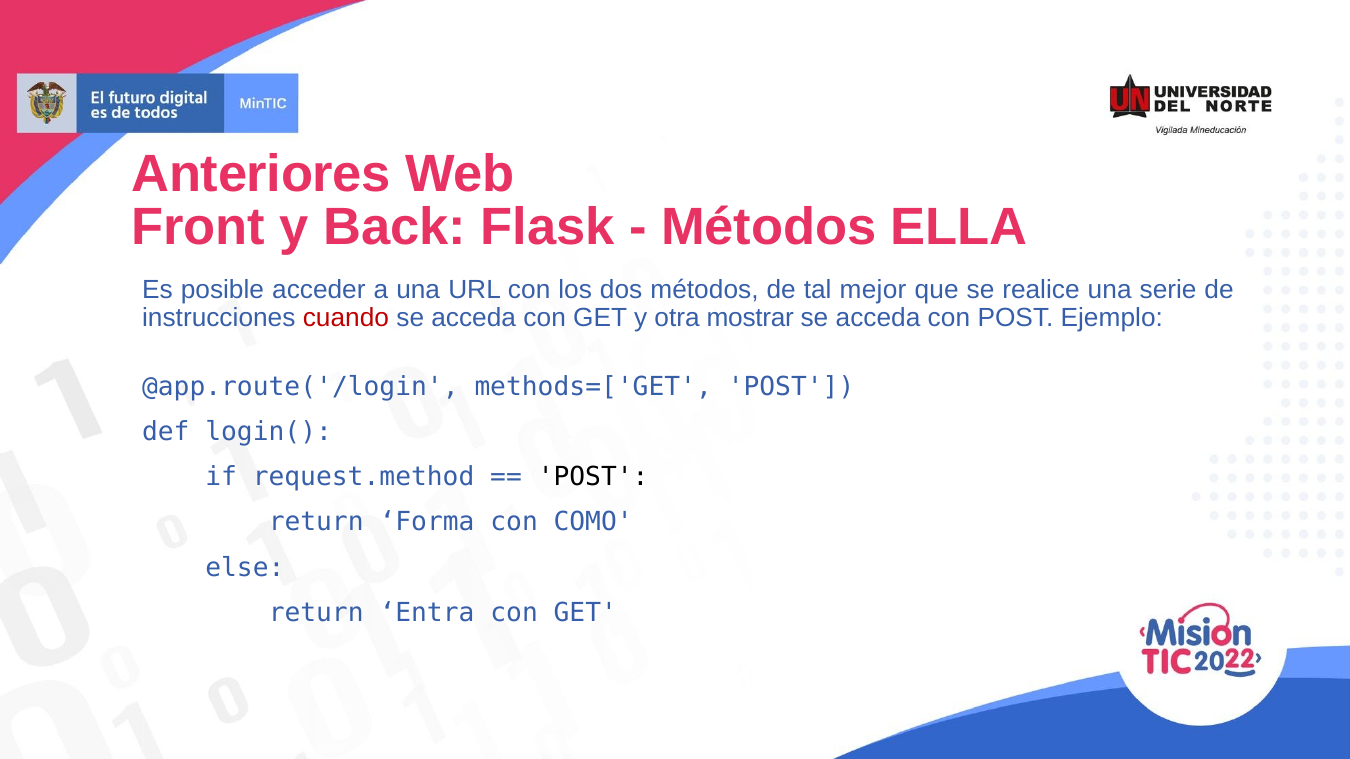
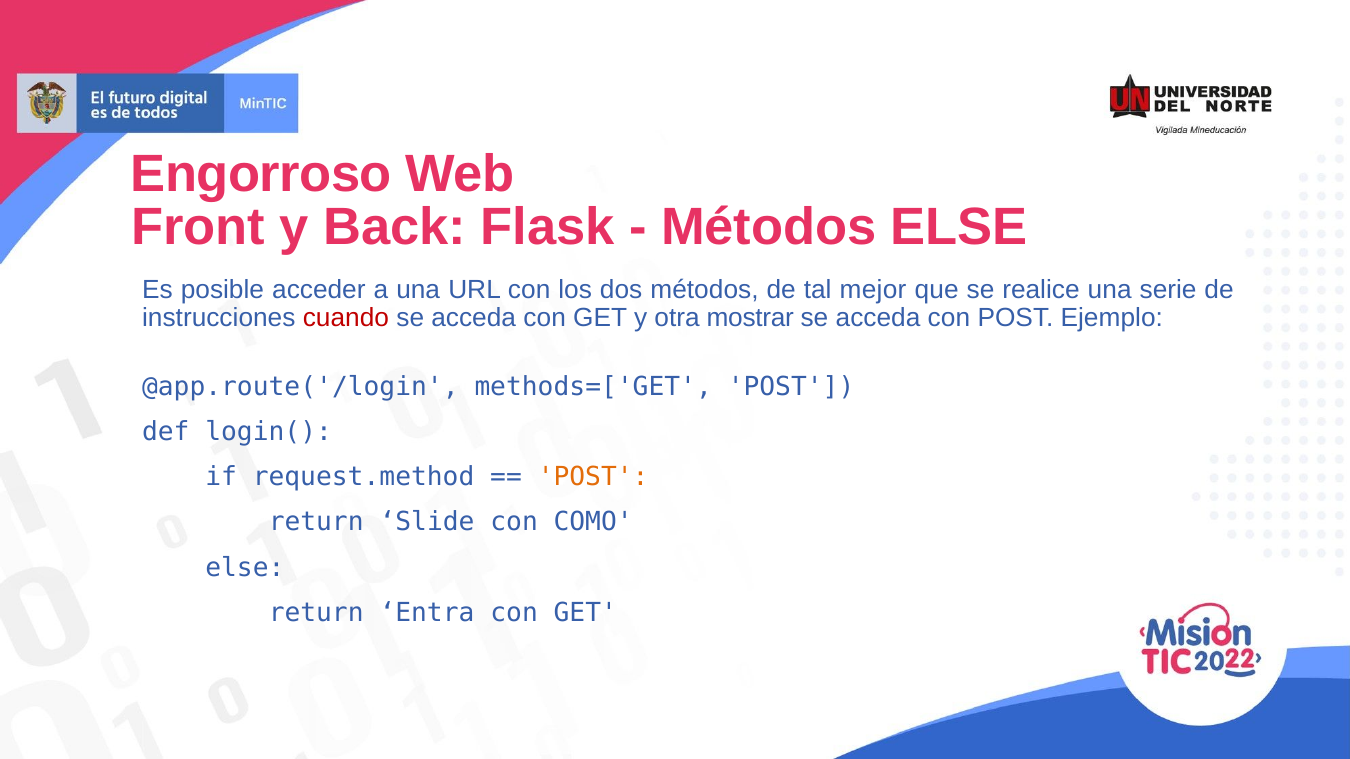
Anteriores: Anteriores -> Engorroso
Métodos ELLA: ELLA -> ELSE
POST at (593, 477) colour: black -> orange
Forma: Forma -> Slide
